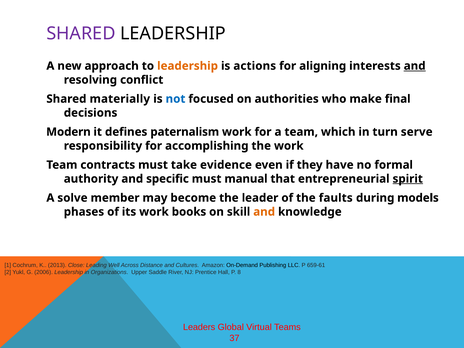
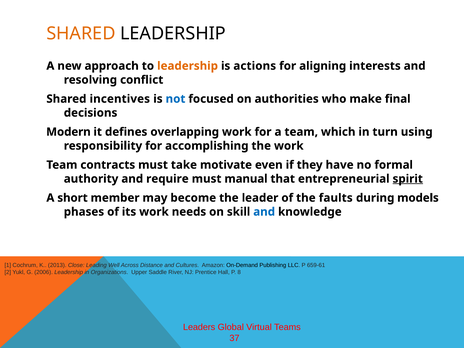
SHARED at (81, 34) colour: purple -> orange
and at (415, 66) underline: present -> none
materially: materially -> incentives
paternalism: paternalism -> overlapping
serve: serve -> using
evidence: evidence -> motivate
specific: specific -> require
solve: solve -> short
books: books -> needs
and at (264, 212) colour: orange -> blue
